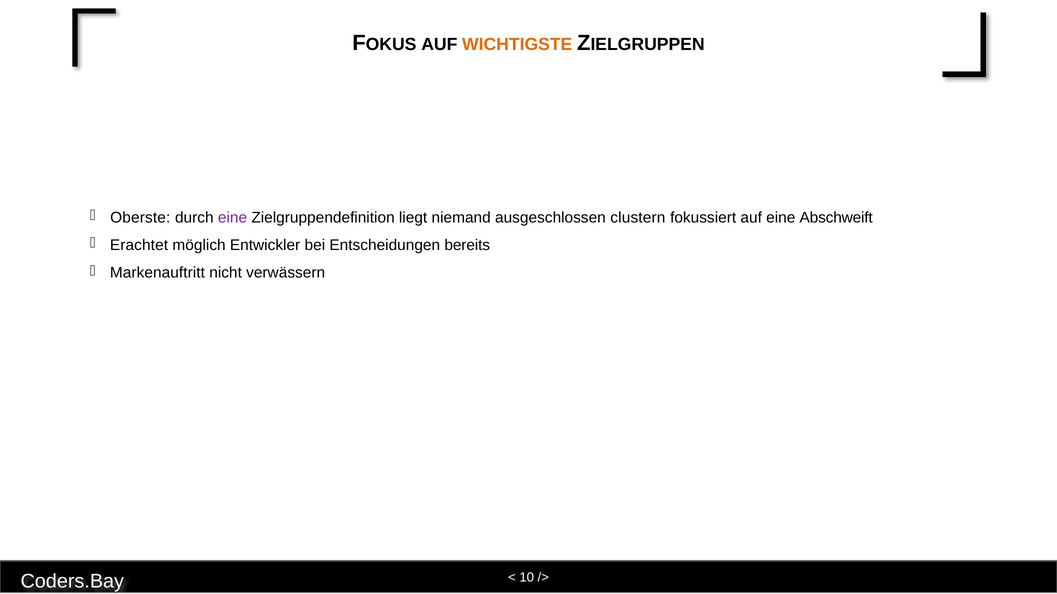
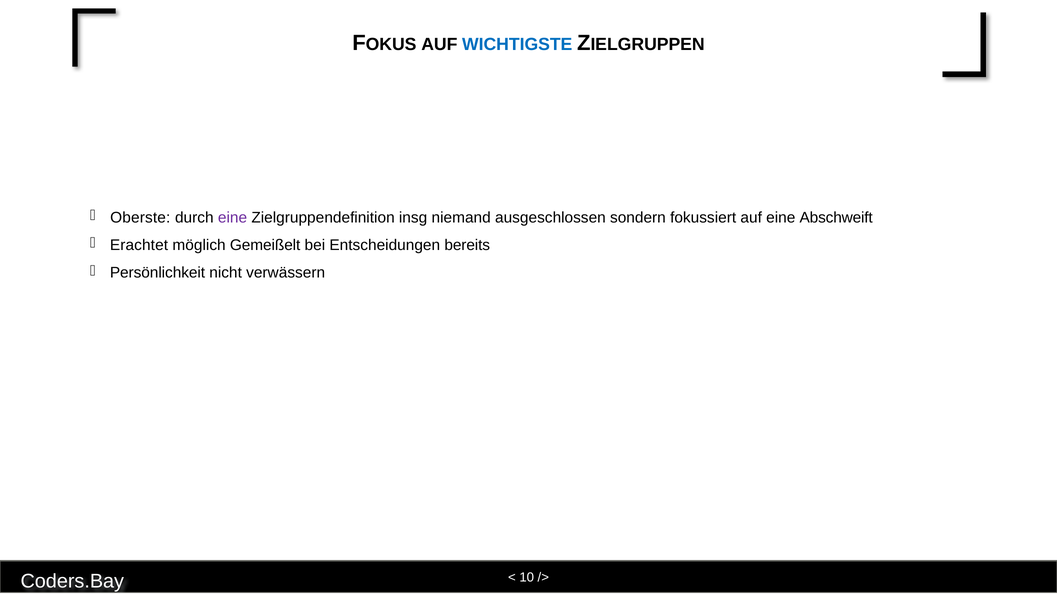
WICHTIGSTE colour: orange -> blue
liegt: liegt -> insg
clustern: clustern -> sondern
Entwickler: Entwickler -> Gemeißelt
Markenauftritt: Markenauftritt -> Persönlichkeit
